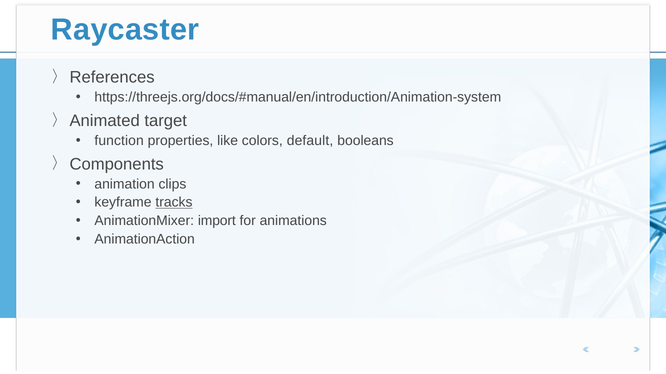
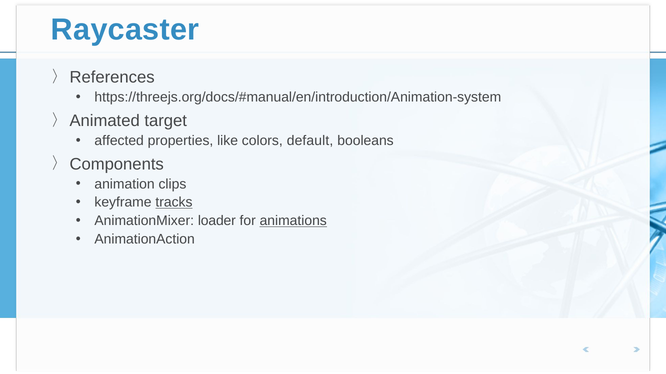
function: function -> affected
import: import -> loader
animations underline: none -> present
